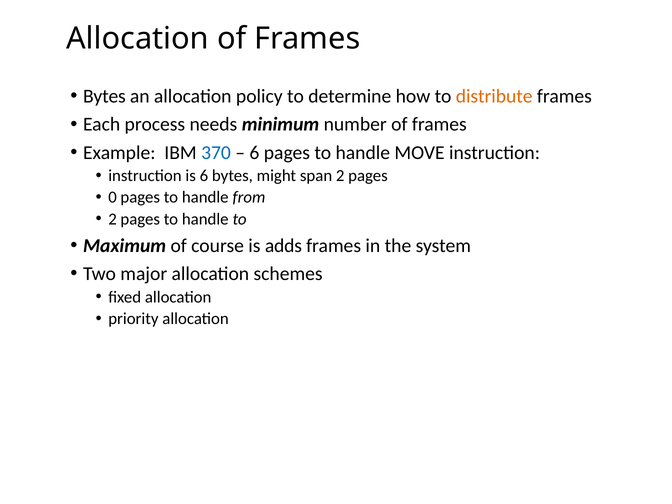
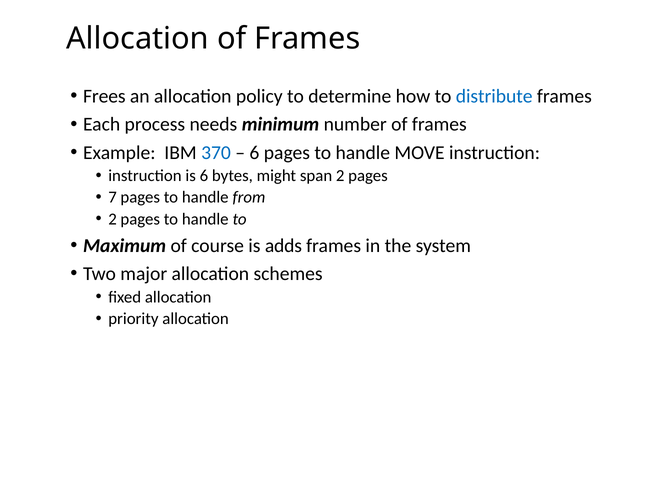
Bytes at (104, 96): Bytes -> Frees
distribute colour: orange -> blue
0: 0 -> 7
